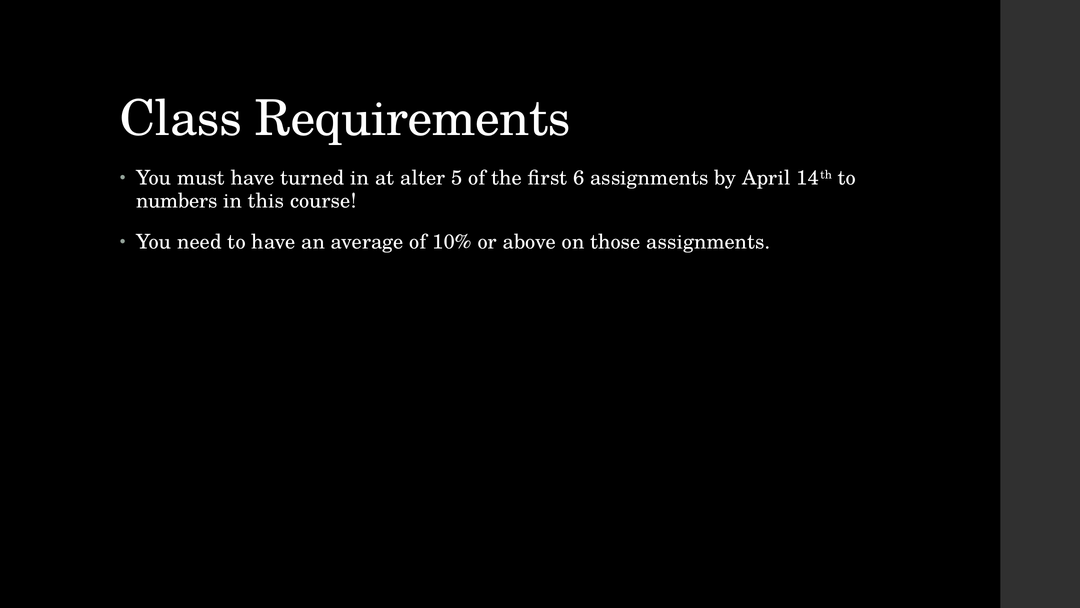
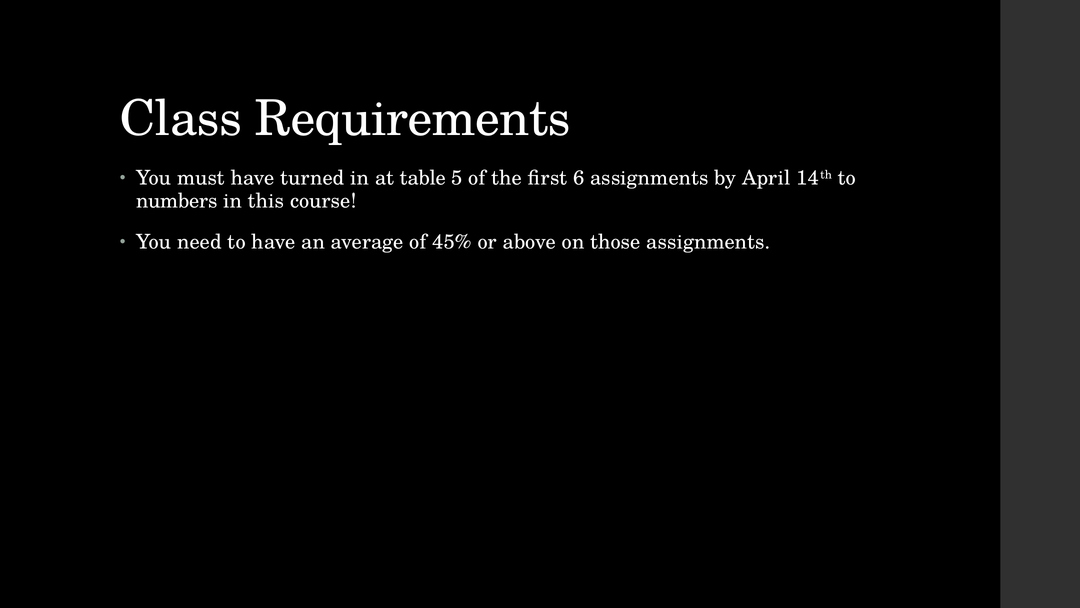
alter: alter -> table
10%: 10% -> 45%
